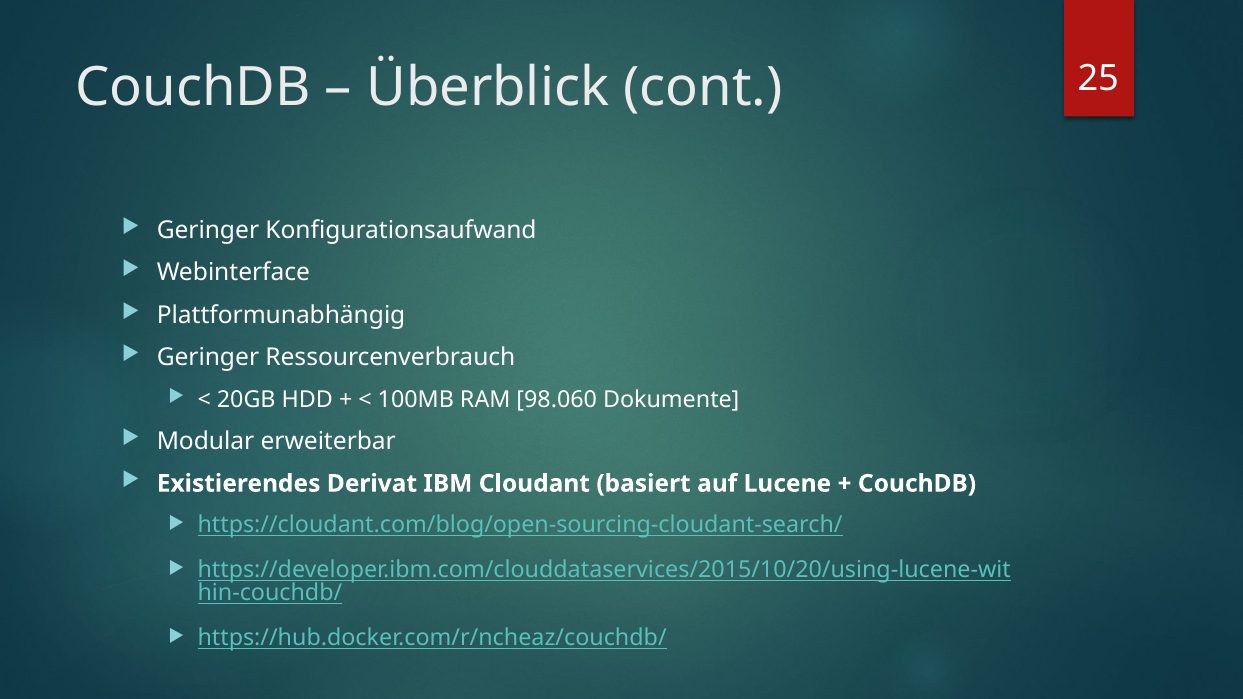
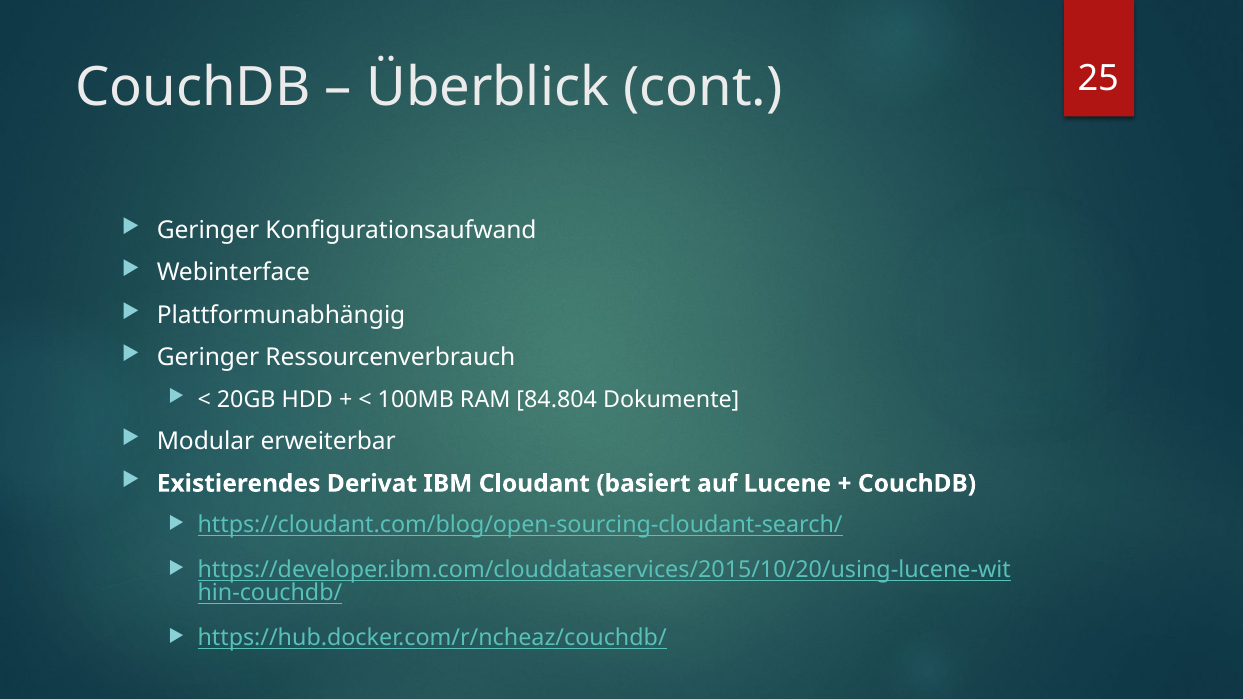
98.060: 98.060 -> 84.804
